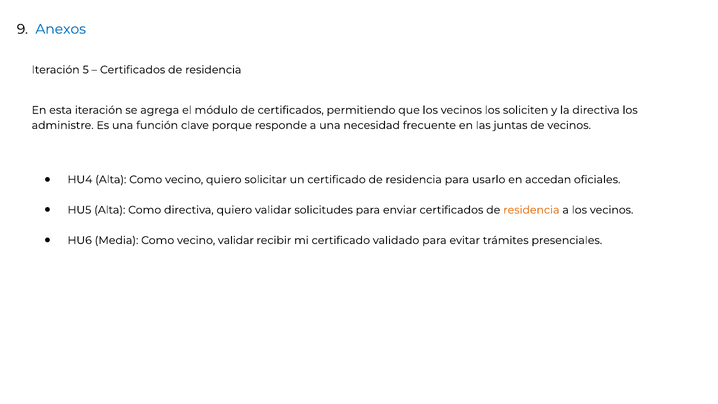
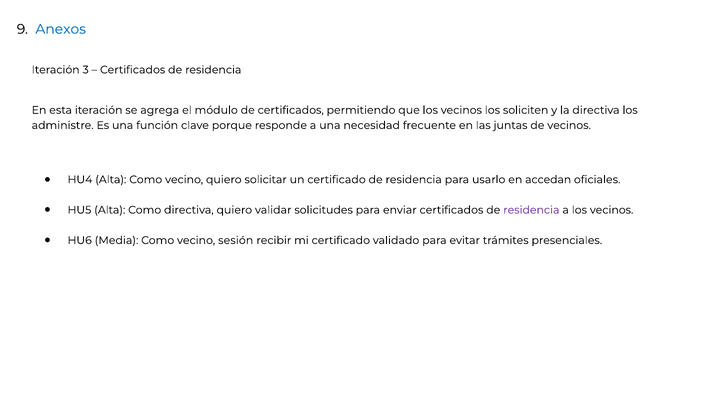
5: 5 -> 3
residencia at (531, 210) colour: orange -> purple
vecino validar: validar -> sesión
